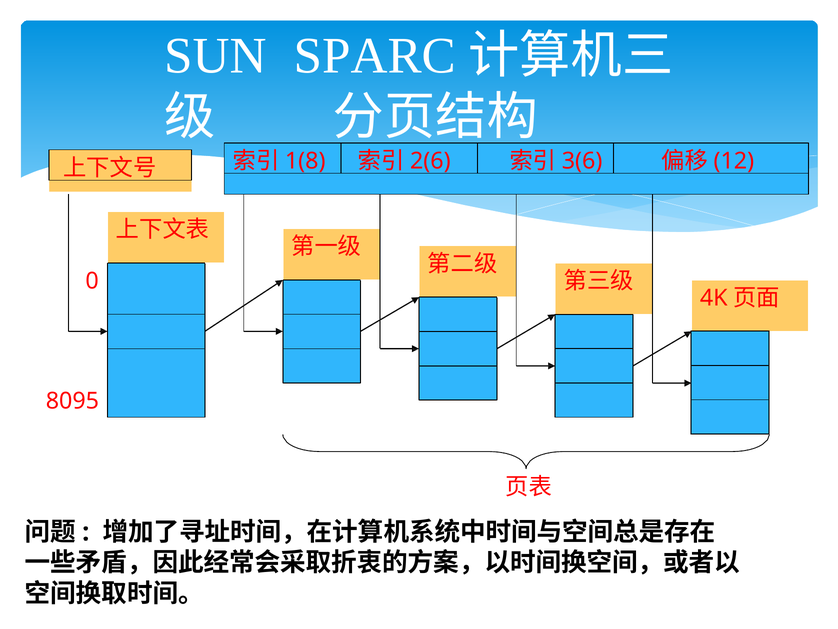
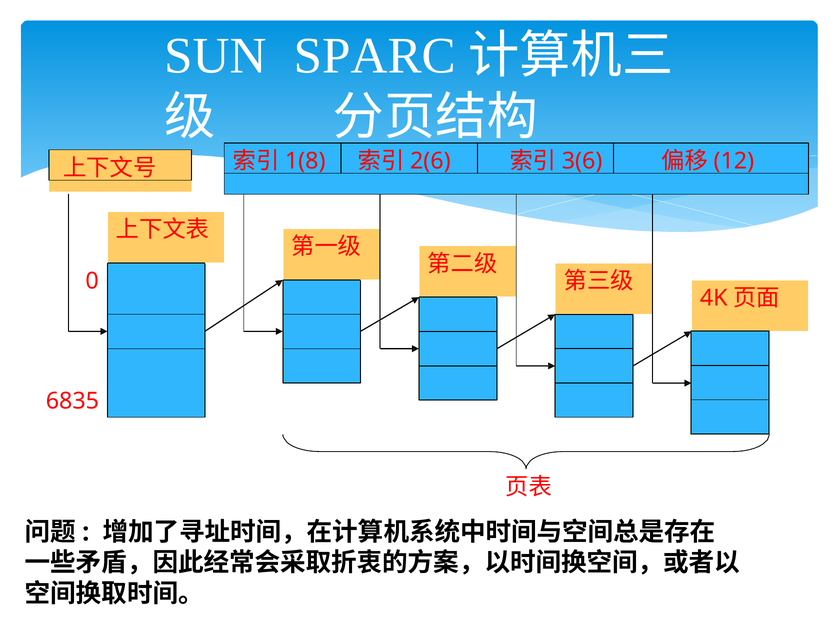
8095: 8095 -> 6835
